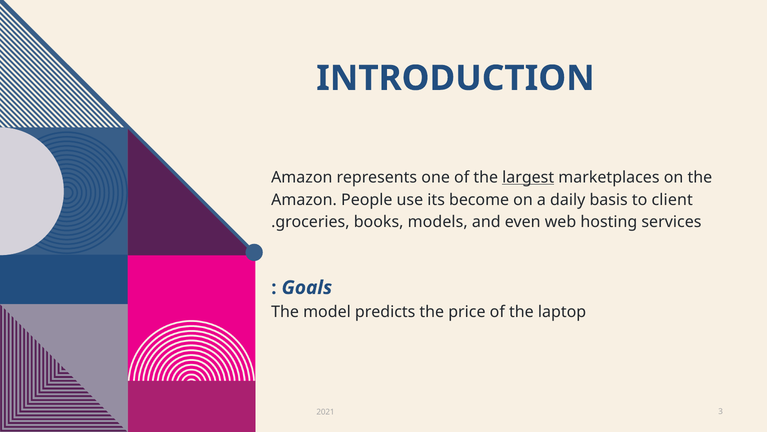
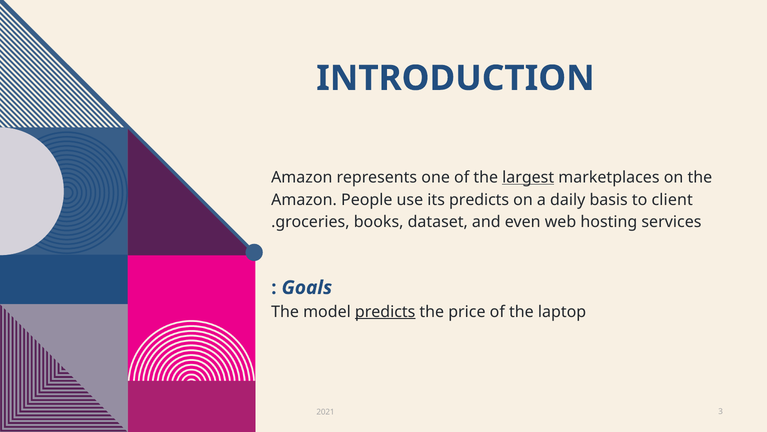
its become: become -> predicts
models: models -> dataset
predicts at (385, 311) underline: none -> present
